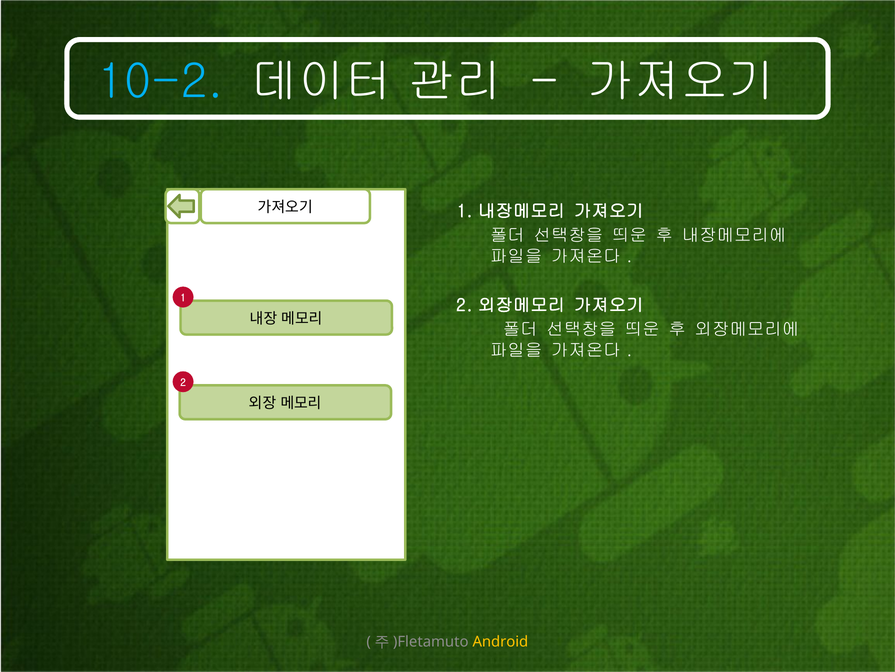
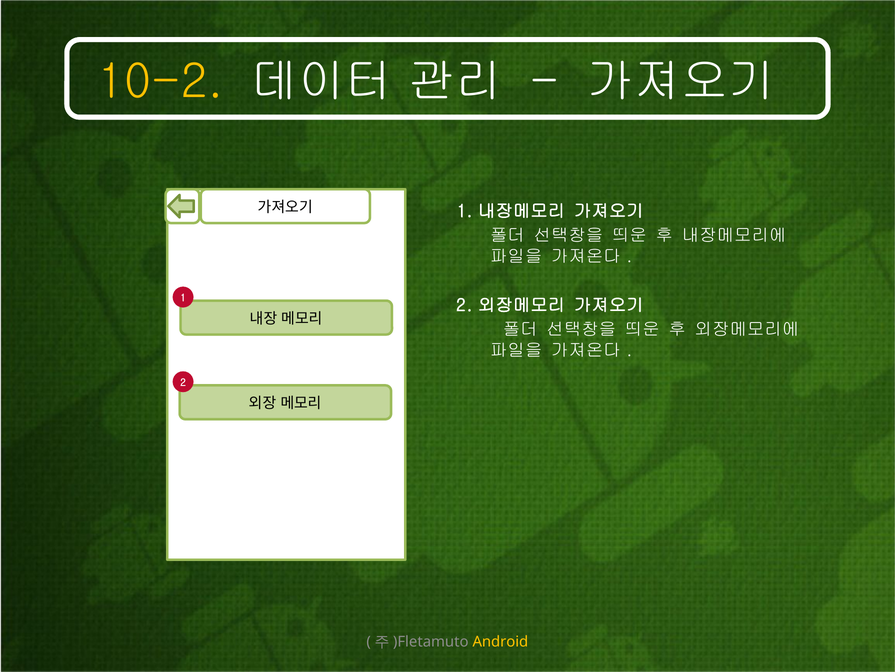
10-2 colour: light blue -> yellow
